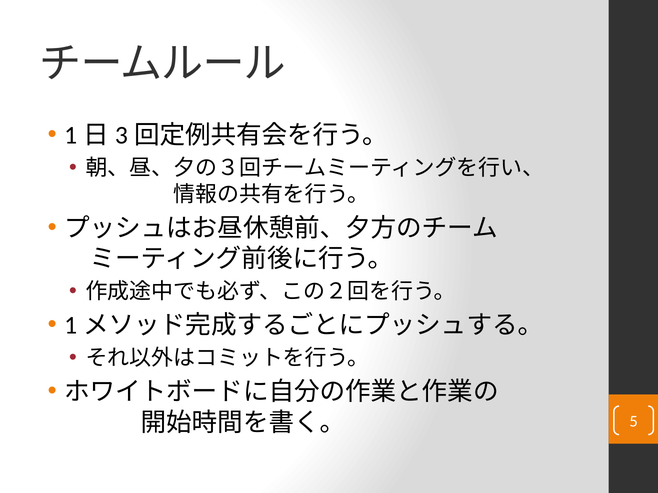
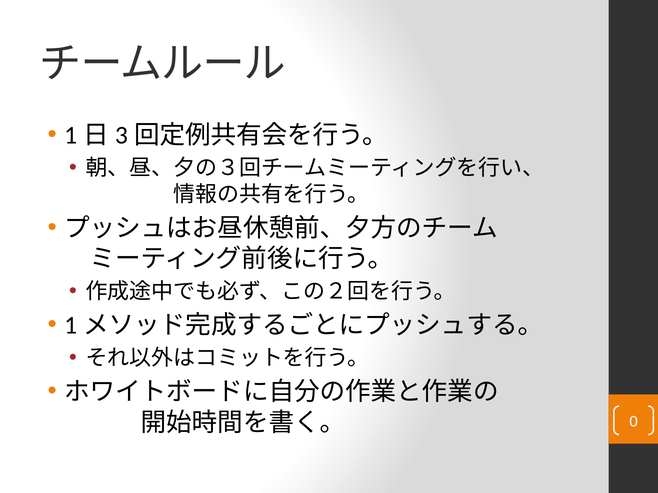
5: 5 -> 0
